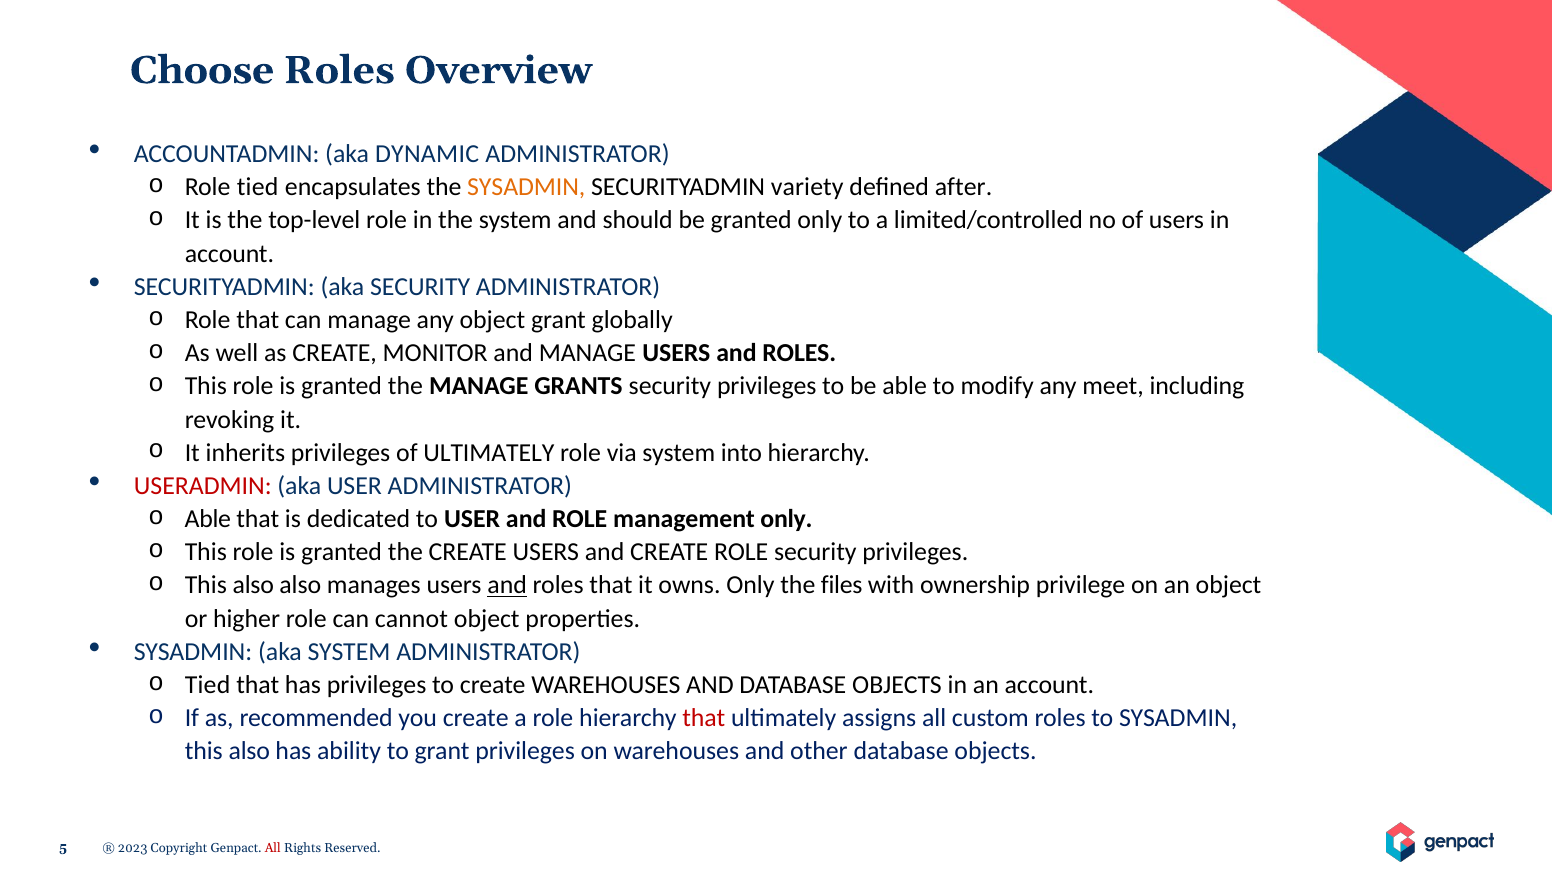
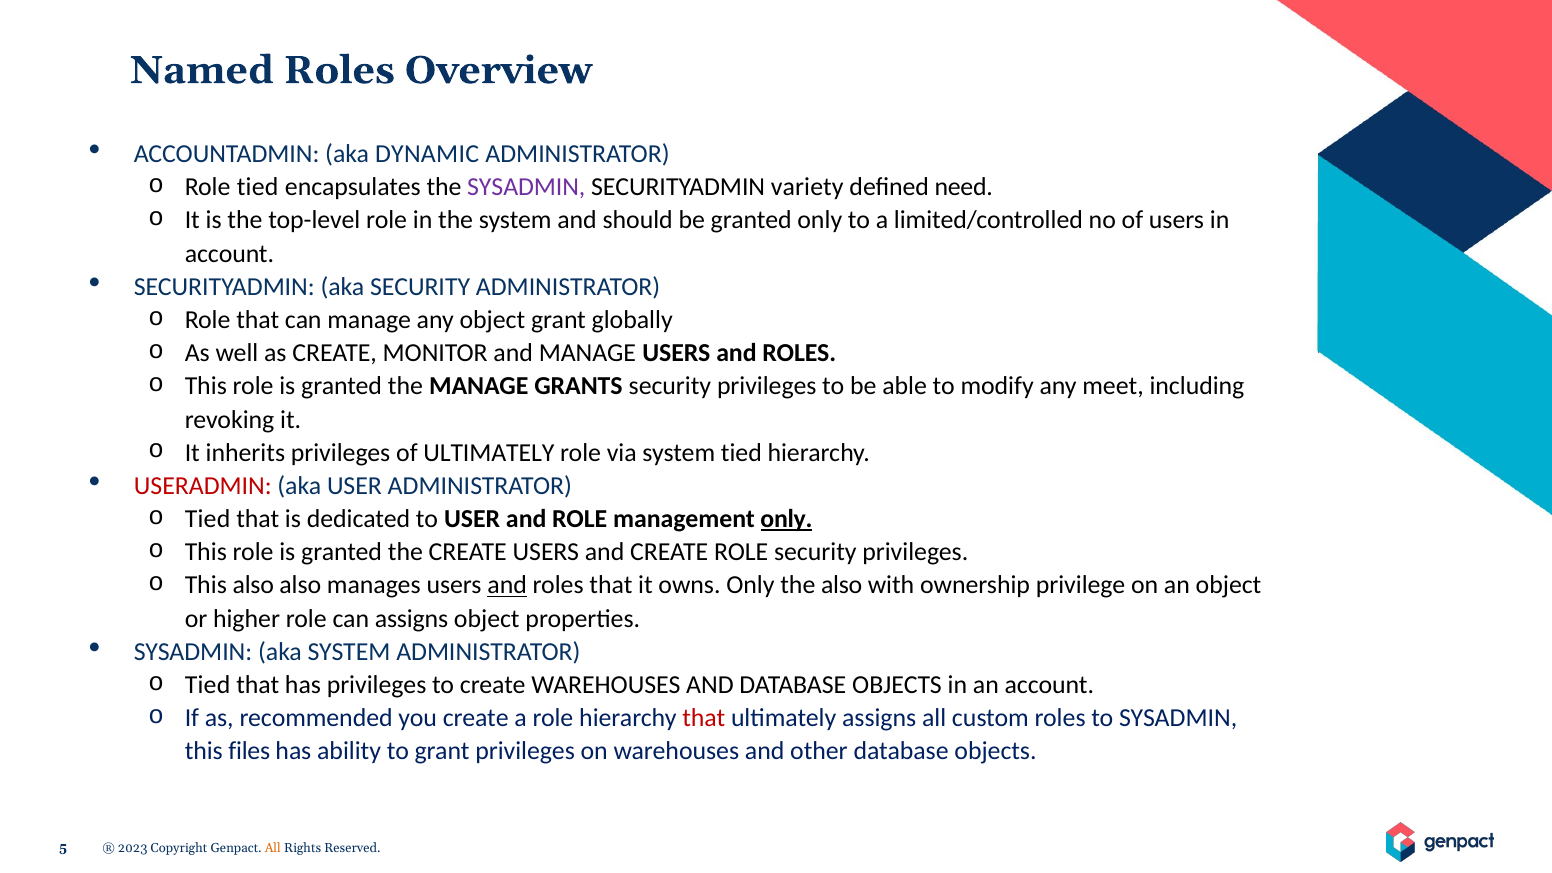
Choose: Choose -> Named
SYSADMIN at (526, 187) colour: orange -> purple
after: after -> need
system into: into -> tied
Able at (208, 519): Able -> Tied
only at (787, 519) underline: none -> present
the files: files -> also
can cannot: cannot -> assigns
also at (249, 751): also -> files
All at (273, 848) colour: red -> orange
